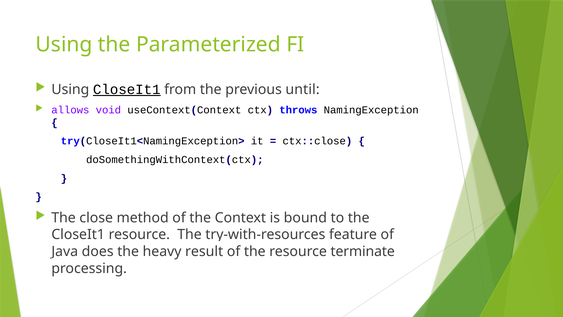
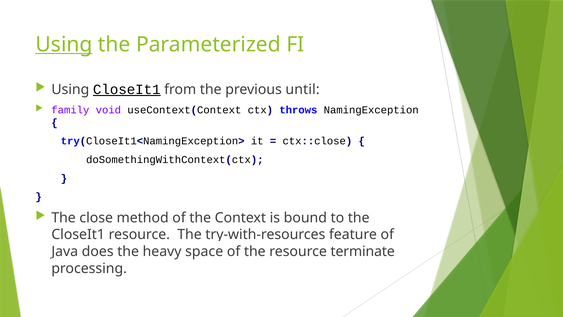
Using at (64, 44) underline: none -> present
allows: allows -> family
result: result -> space
